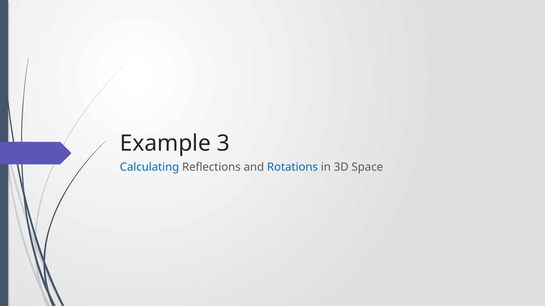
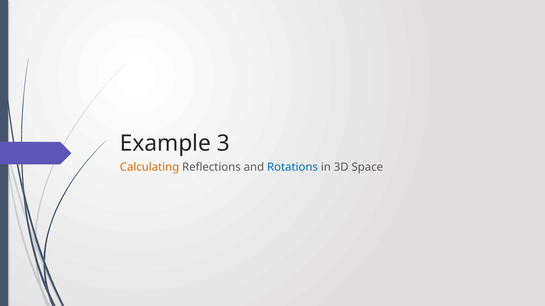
Calculating colour: blue -> orange
